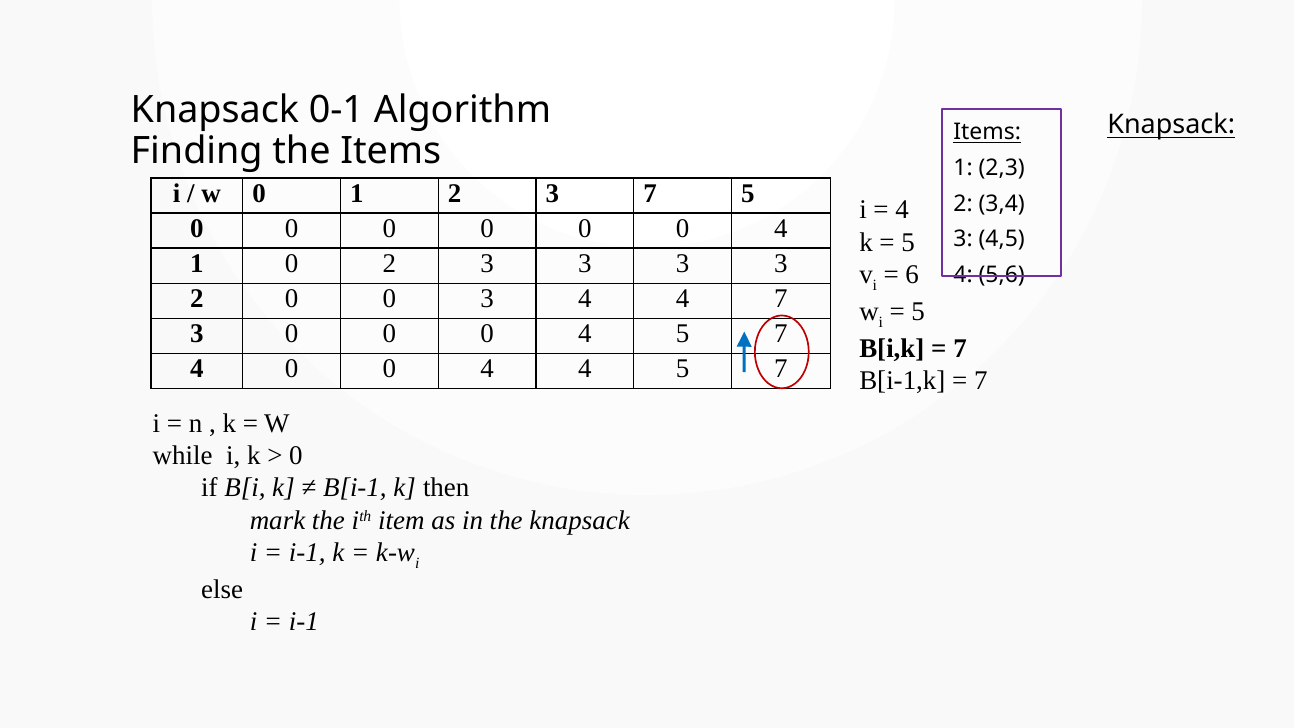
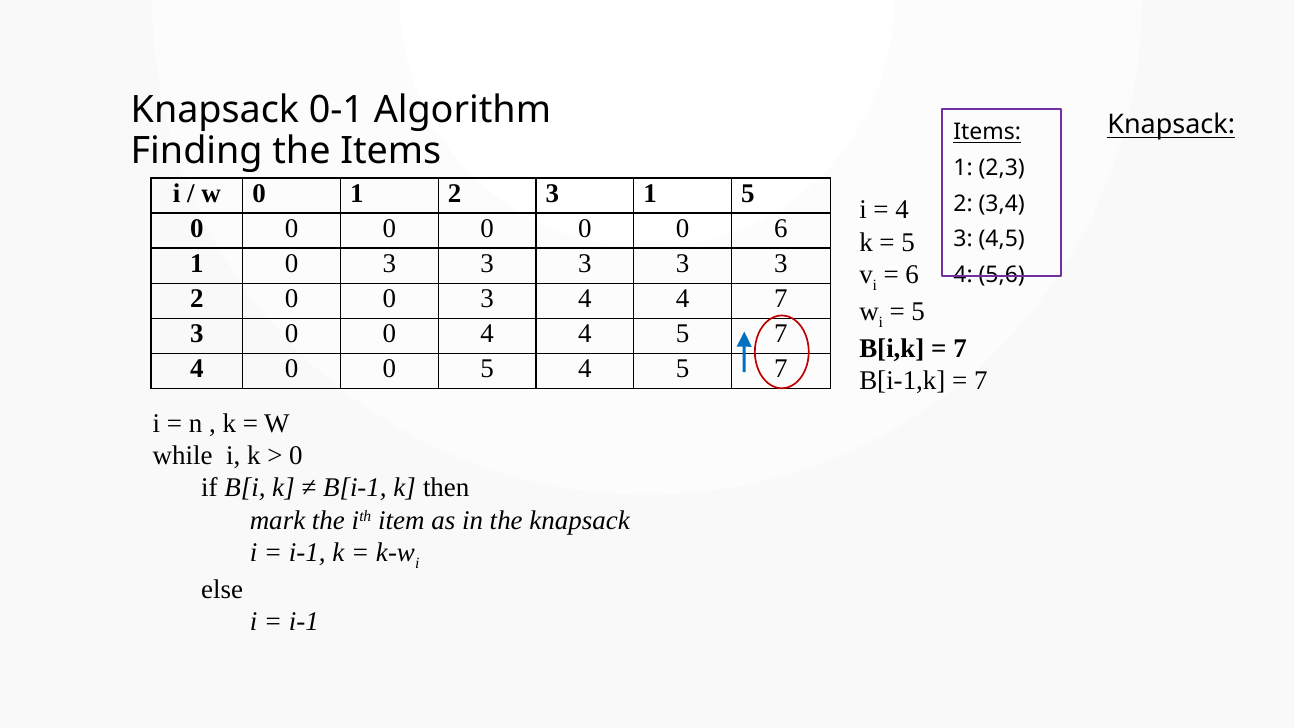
3 7: 7 -> 1
4 at (781, 228): 4 -> 6
1 0 2: 2 -> 3
3 0 0 0: 0 -> 4
4 0 0 4: 4 -> 5
